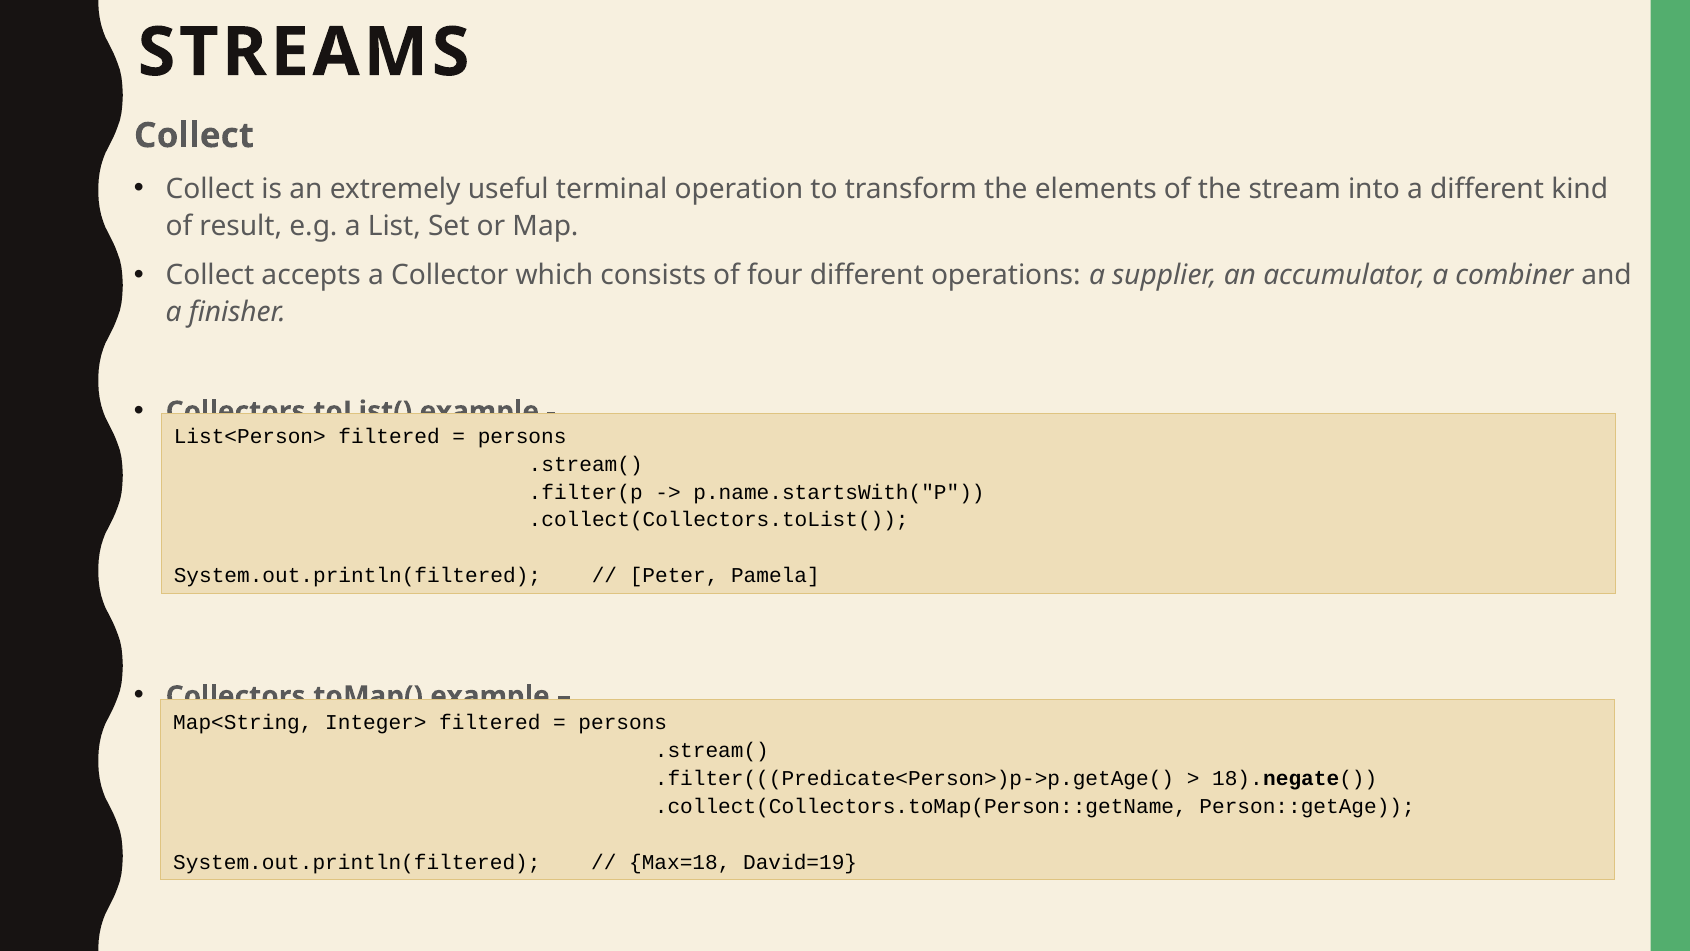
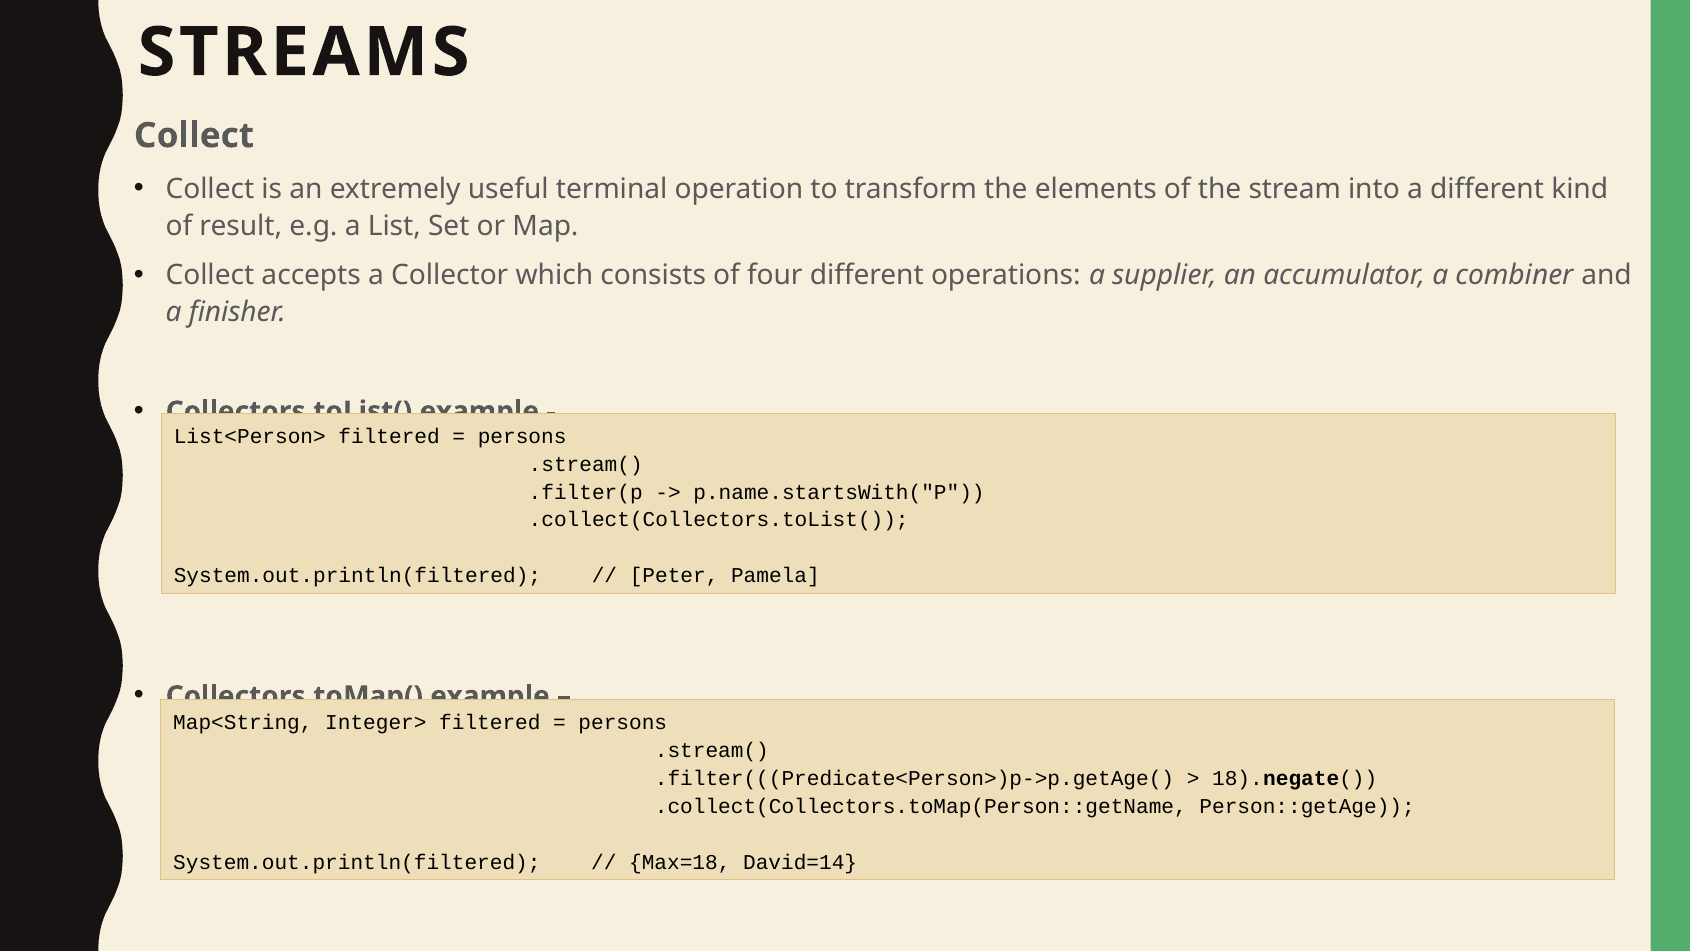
David=19: David=19 -> David=14
